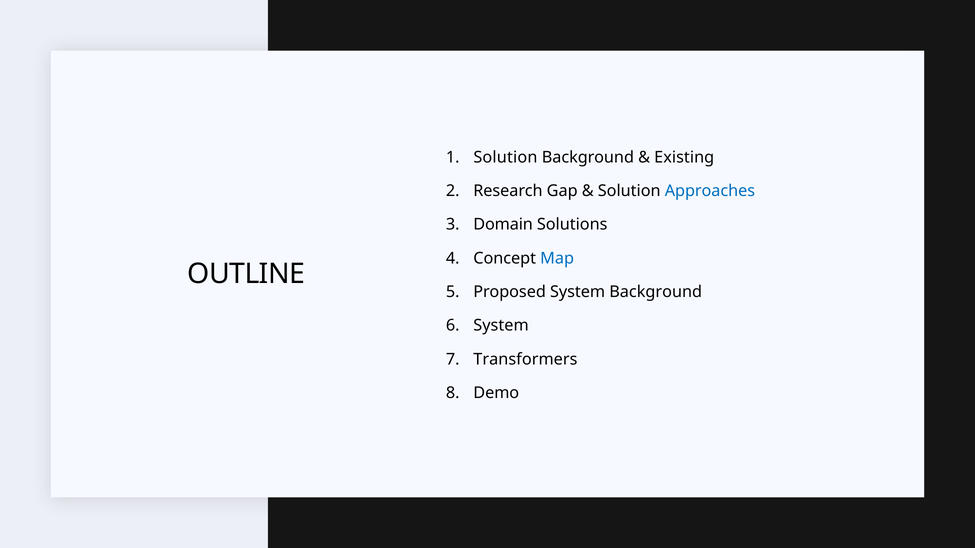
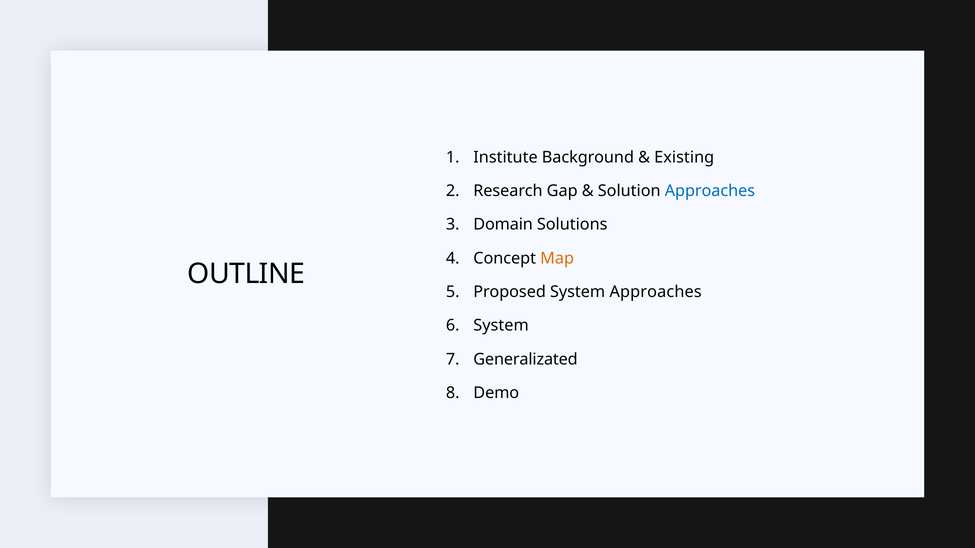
Solution at (505, 157): Solution -> Institute
Map colour: blue -> orange
System Background: Background -> Approaches
Transformers: Transformers -> Generalizated
